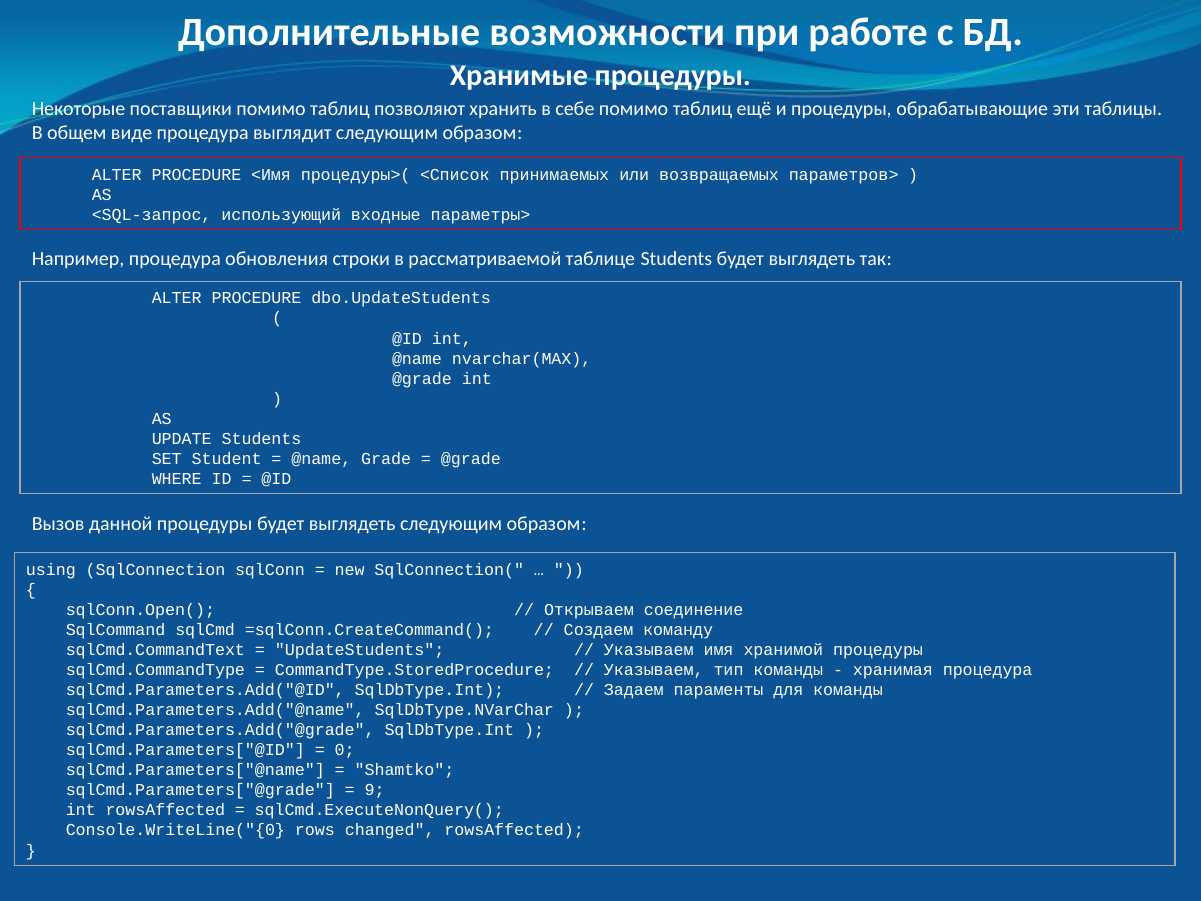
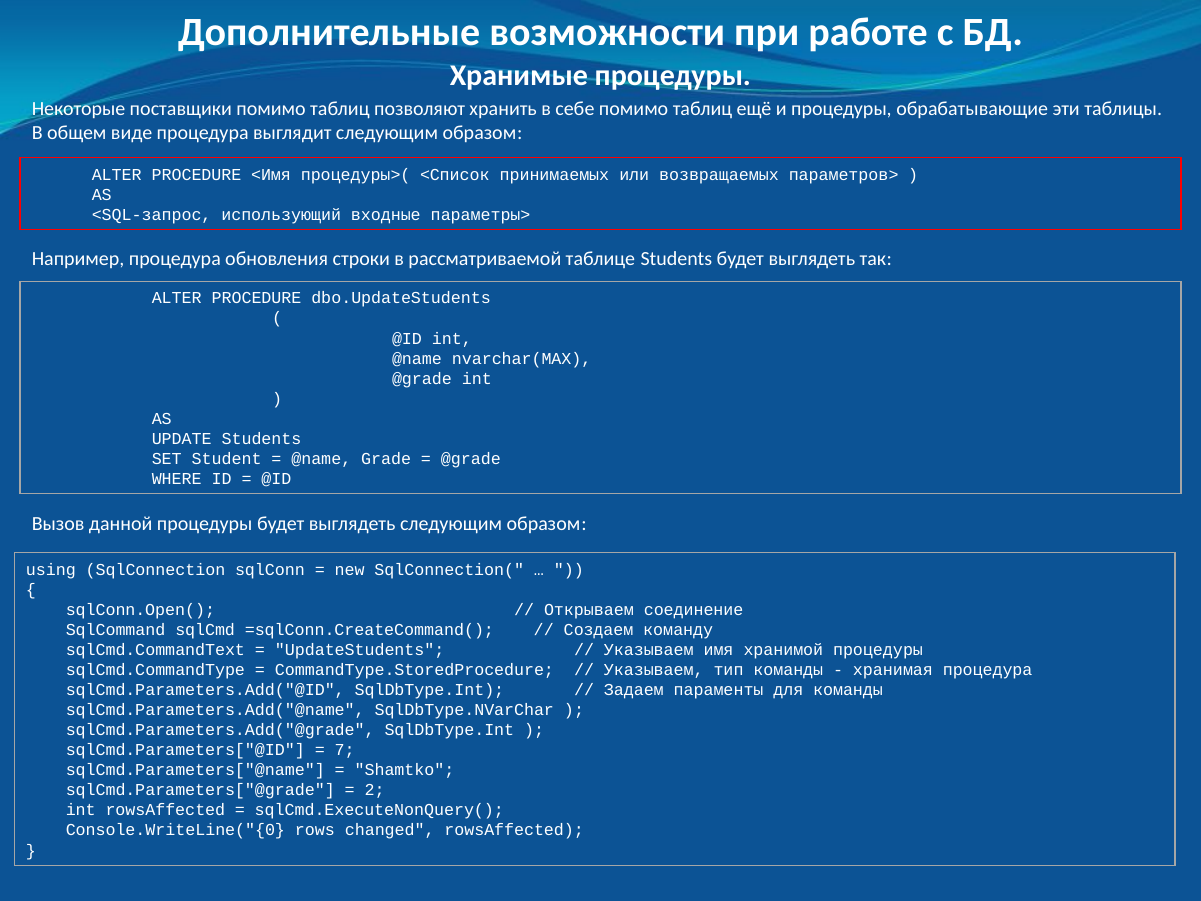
0: 0 -> 7
9: 9 -> 2
